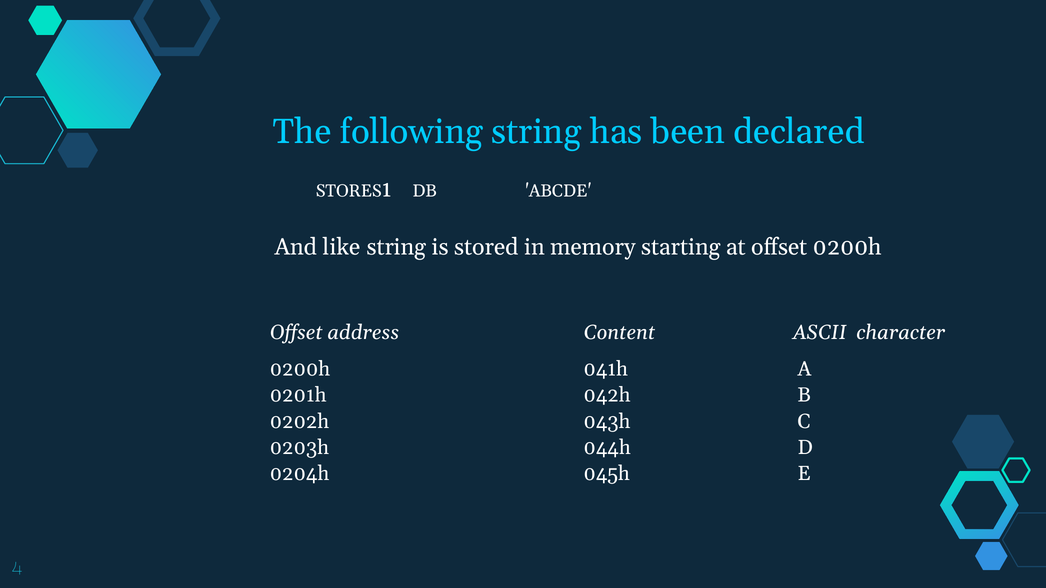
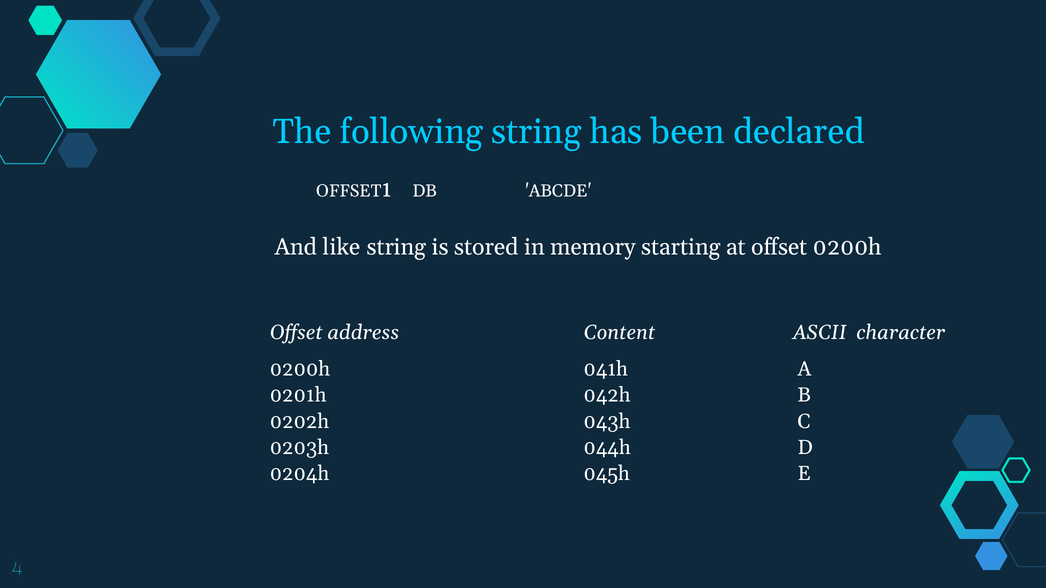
STORES at (349, 191): STORES -> OFFSET
